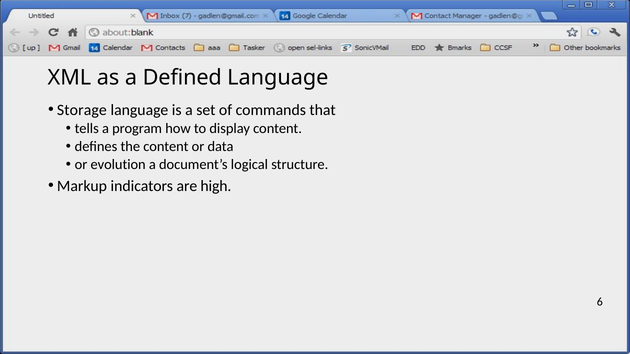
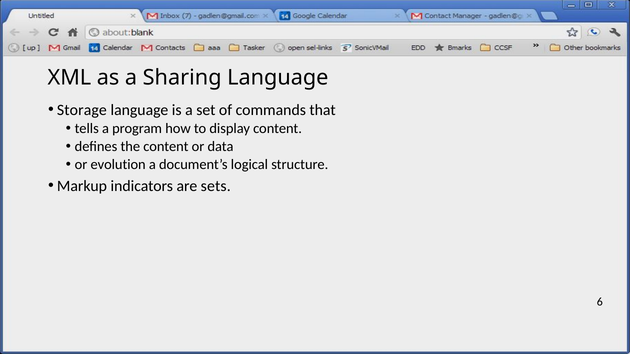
Defined: Defined -> Sharing
high: high -> sets
